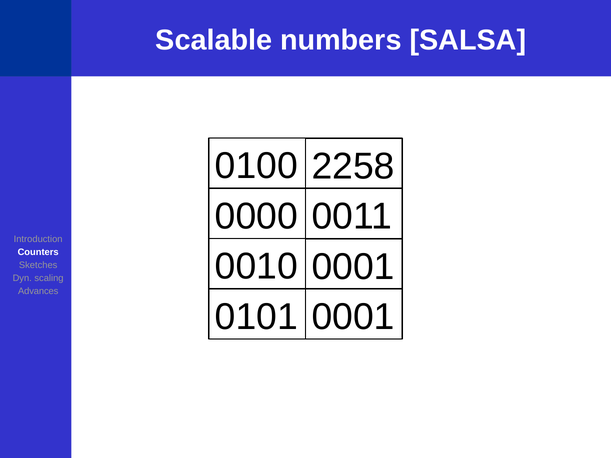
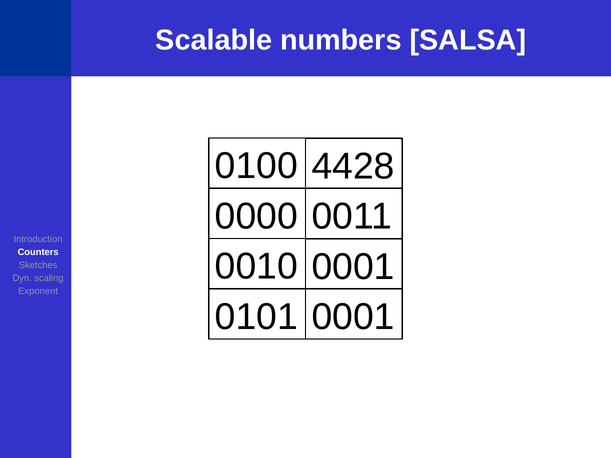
2258: 2258 -> 4428
Advances: Advances -> Exponent
